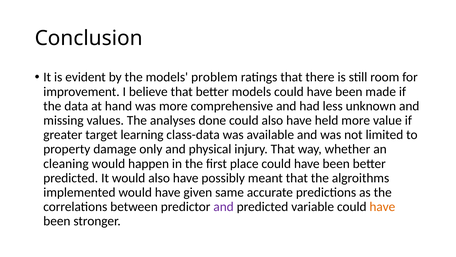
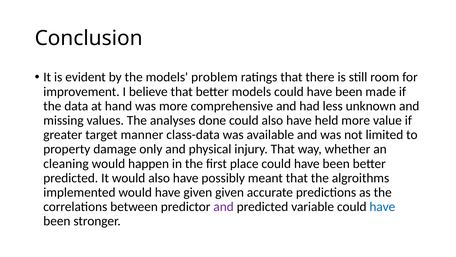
learning: learning -> manner
given same: same -> given
have at (382, 206) colour: orange -> blue
